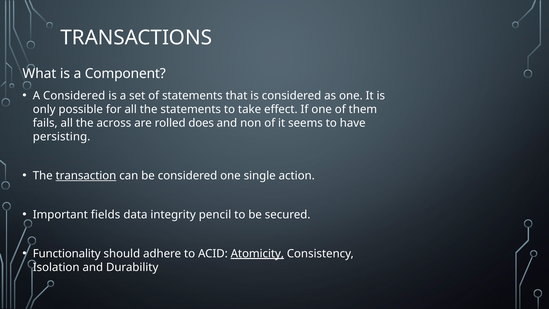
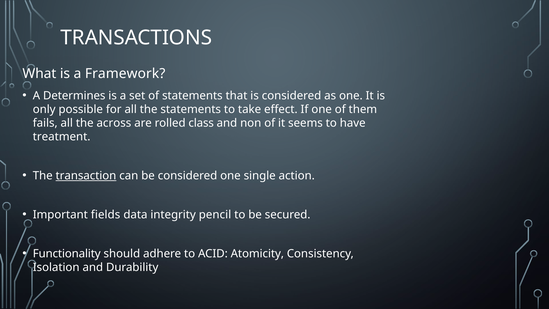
Component: Component -> Framework
A Considered: Considered -> Determines
does: does -> class
persisting: persisting -> treatment
Atomicity underline: present -> none
